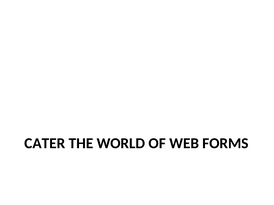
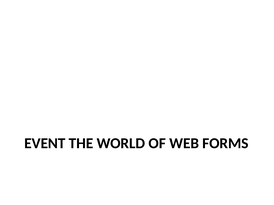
CATER: CATER -> EVENT
